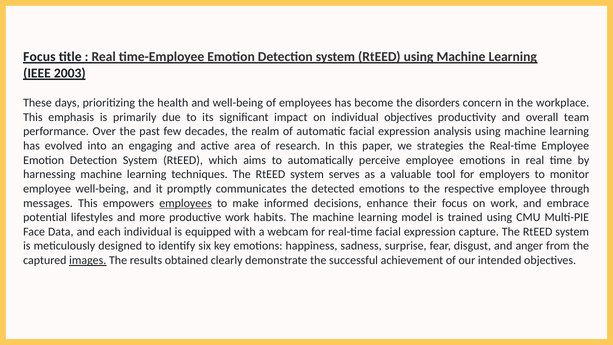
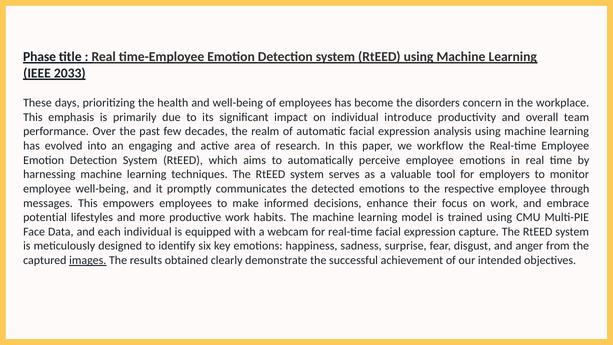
Focus at (39, 57): Focus -> Phase
2003: 2003 -> 2033
individual objectives: objectives -> introduce
strategies: strategies -> workflow
employees at (186, 203) underline: present -> none
